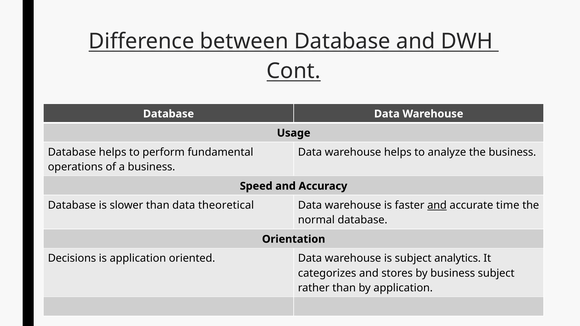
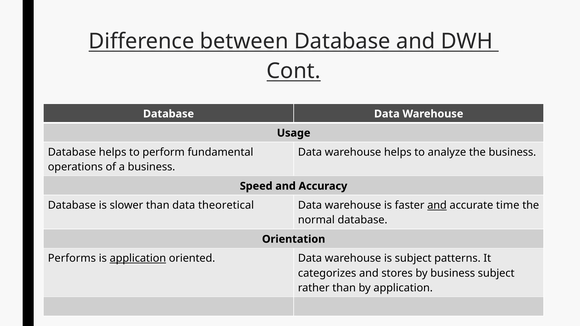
Decisions: Decisions -> Performs
application at (138, 259) underline: none -> present
analytics: analytics -> patterns
